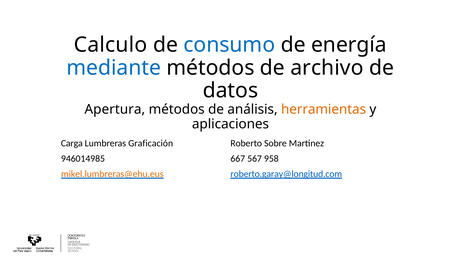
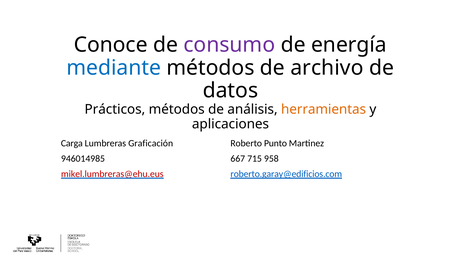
Calculo: Calculo -> Conoce
consumo colour: blue -> purple
Apertura: Apertura -> Prácticos
Sobre: Sobre -> Punto
567: 567 -> 715
mikel.lumbreras@ehu.eus colour: orange -> red
roberto.garay@longitud.com: roberto.garay@longitud.com -> roberto.garay@edificios.com
